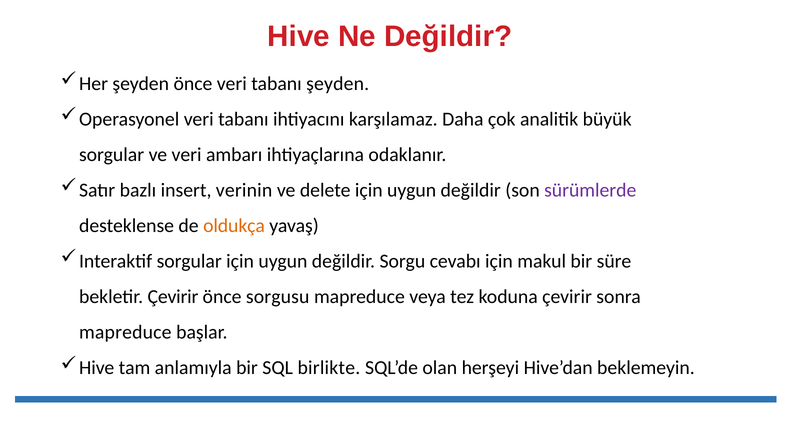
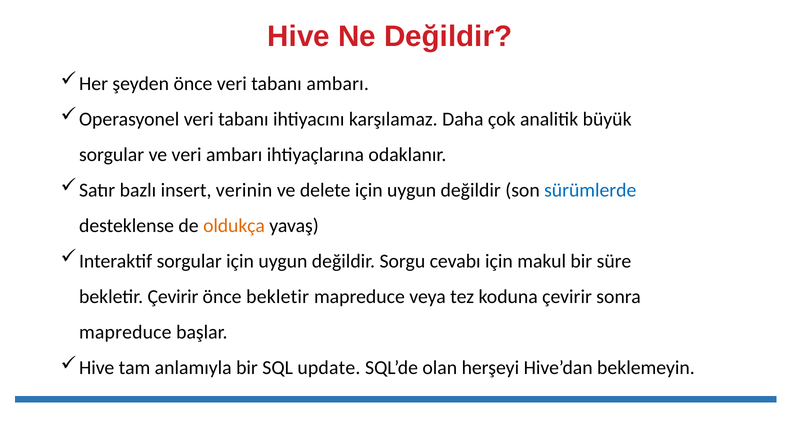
tabanı şeyden: şeyden -> ambarı
sürümlerde colour: purple -> blue
önce sorgusu: sorgusu -> bekletir
birlikte: birlikte -> update
